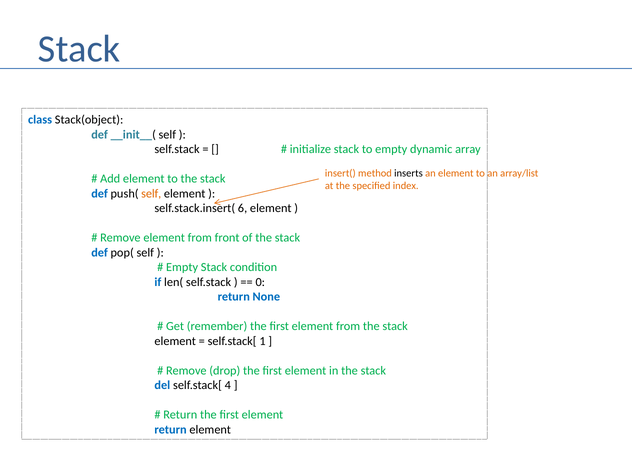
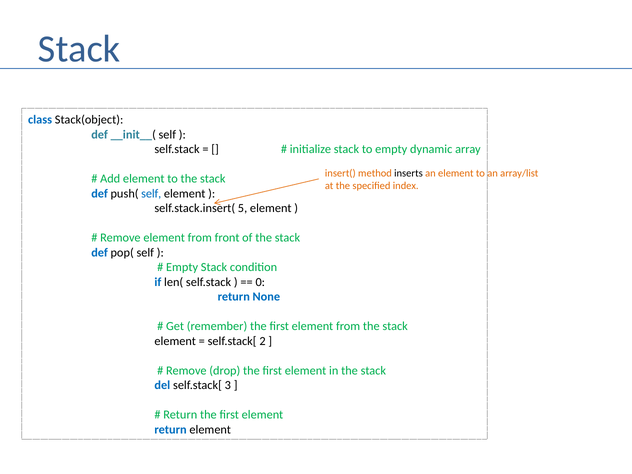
self at (151, 193) colour: orange -> blue
6: 6 -> 5
1: 1 -> 2
4: 4 -> 3
